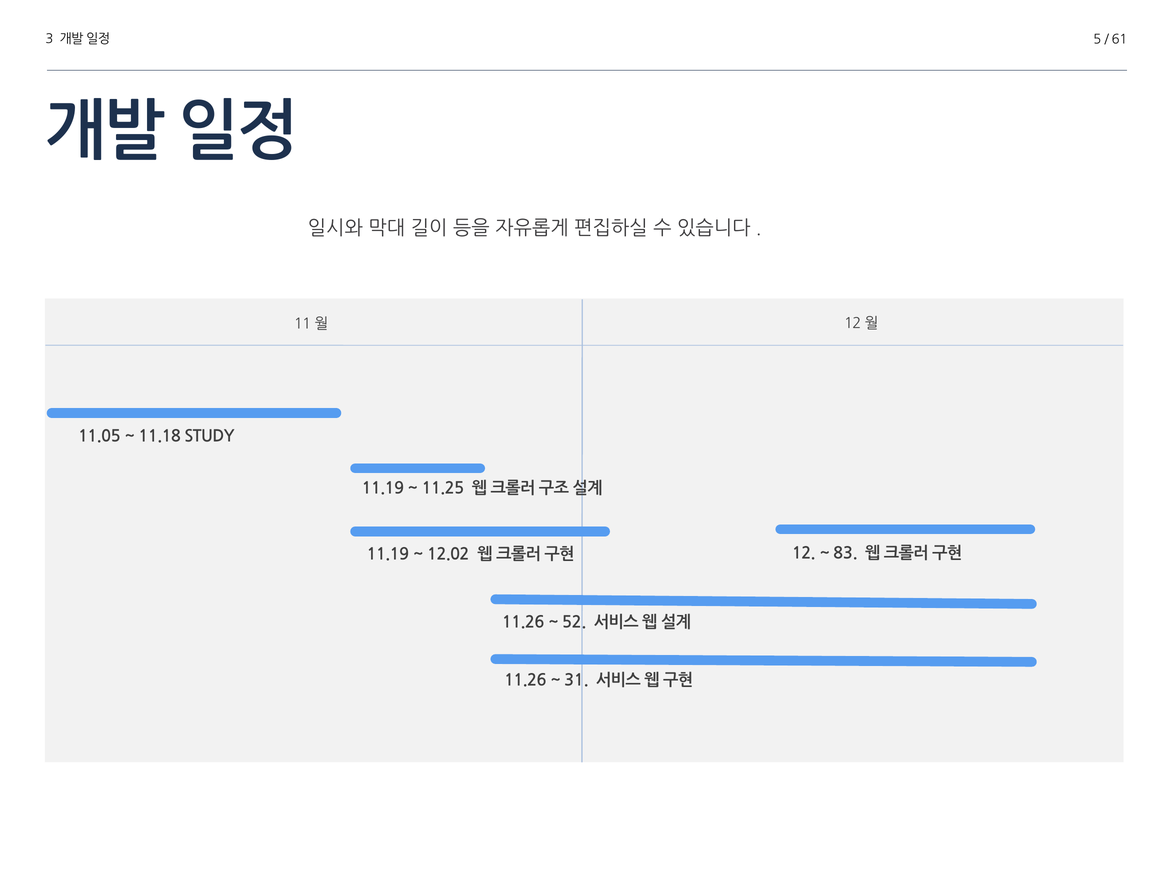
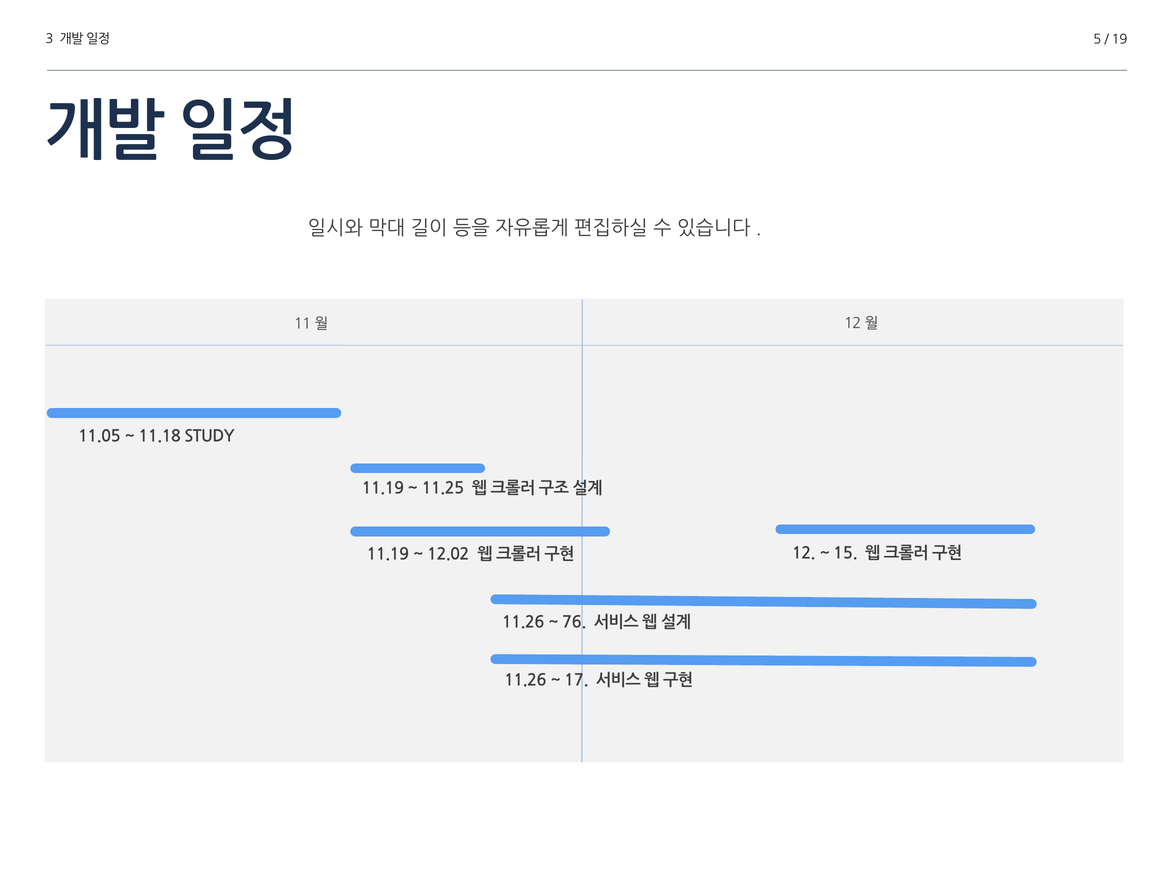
61: 61 -> 19
83: 83 -> 15
52: 52 -> 76
31: 31 -> 17
